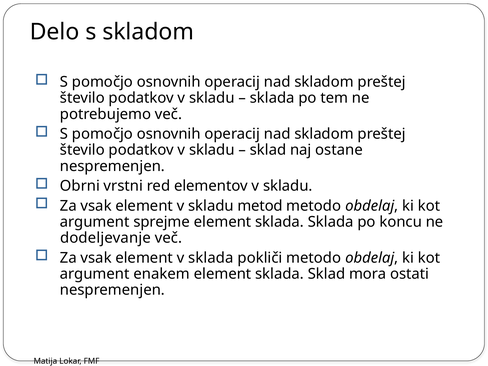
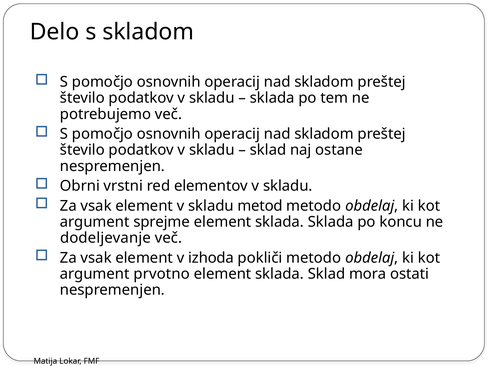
v sklada: sklada -> izhoda
enakem: enakem -> prvotno
